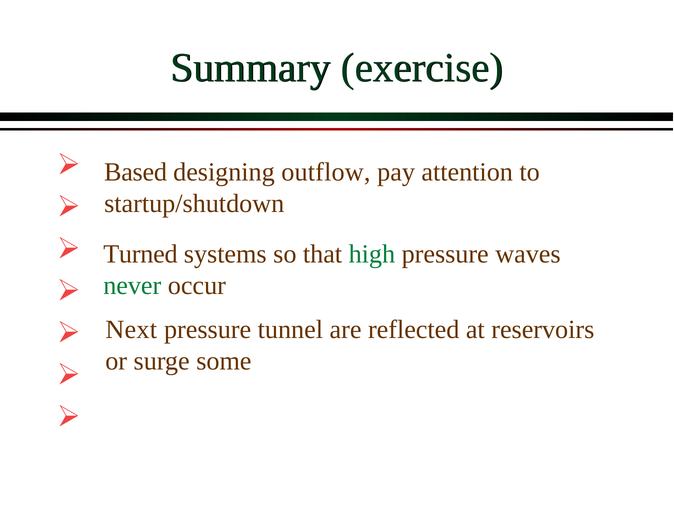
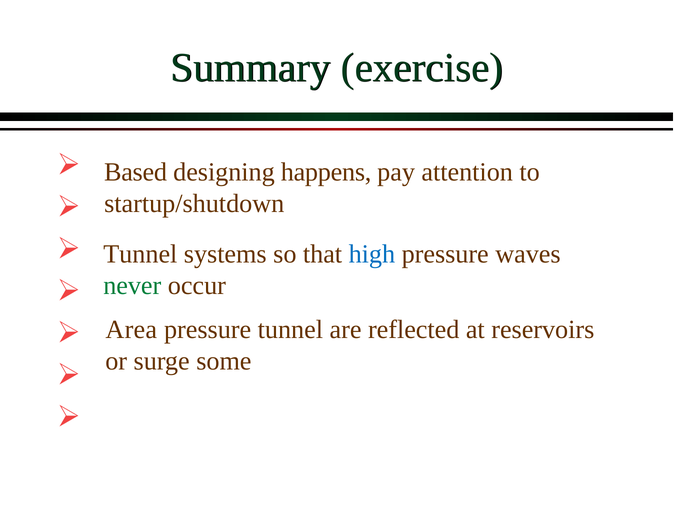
outflow: outflow -> happens
Turned at (140, 254): Turned -> Tunnel
high colour: green -> blue
Next: Next -> Area
